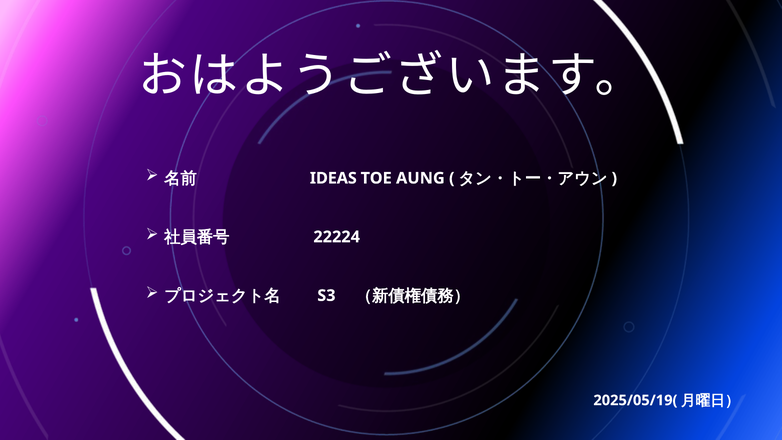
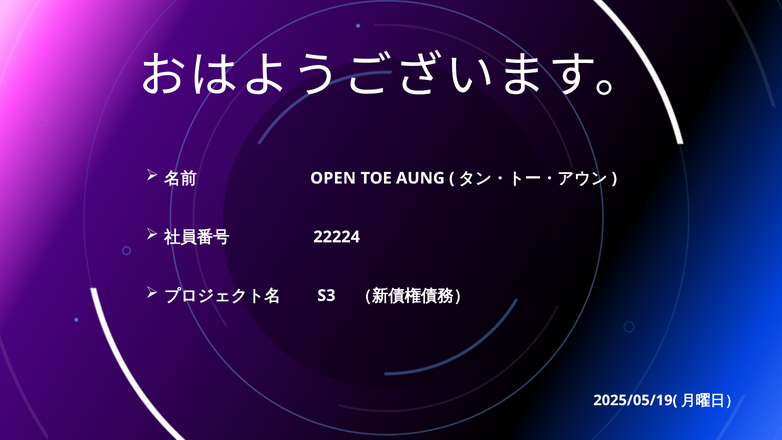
IDEAS: IDEAS -> OPEN
